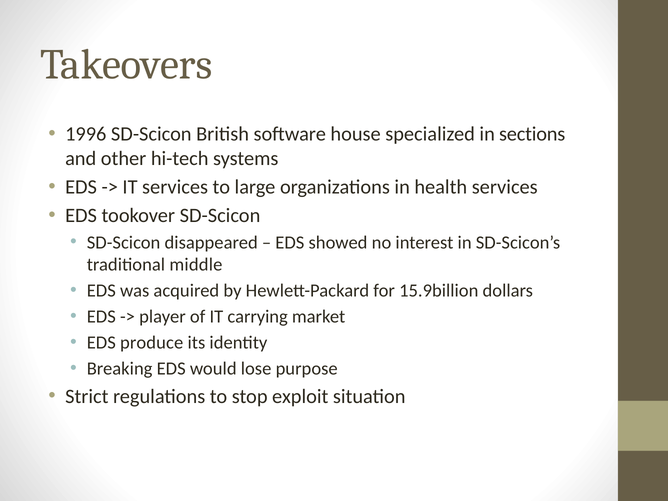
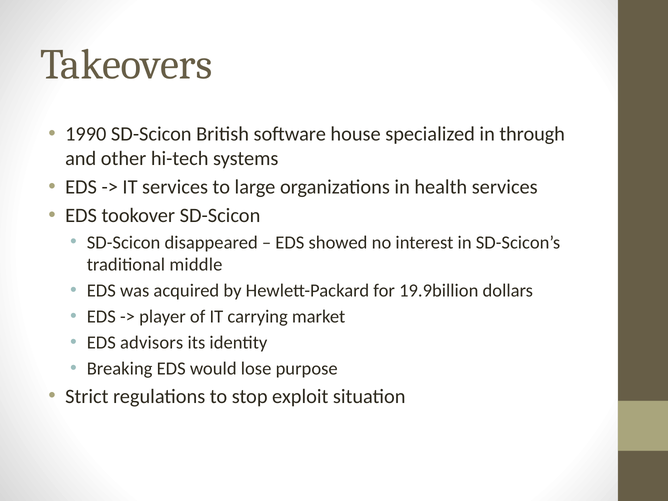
1996: 1996 -> 1990
sections: sections -> through
15.9billion: 15.9billion -> 19.9billion
produce: produce -> advisors
